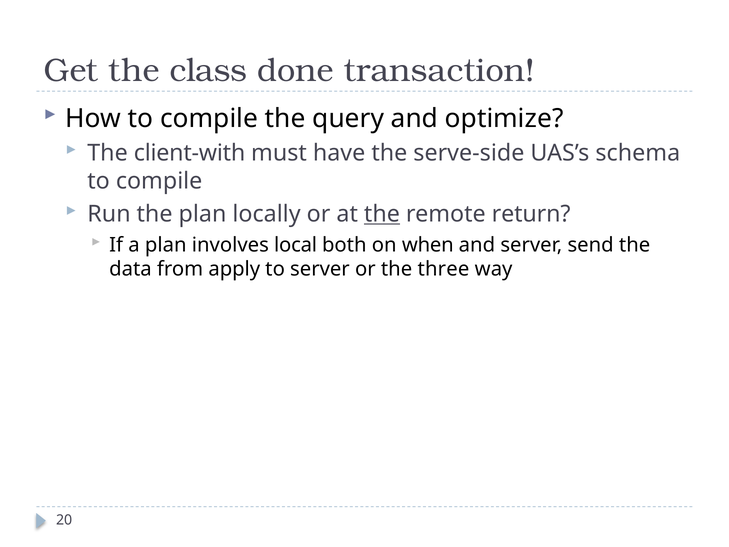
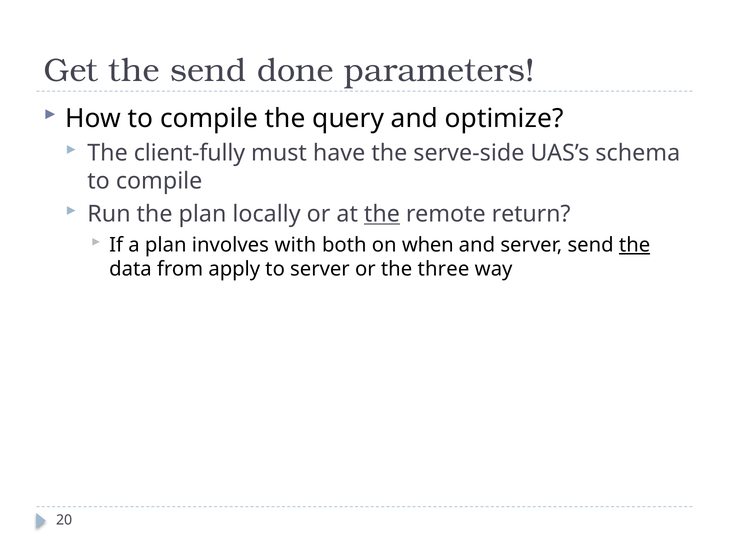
the class: class -> send
transaction: transaction -> parameters
client-with: client-with -> client-fully
local: local -> with
the at (635, 245) underline: none -> present
